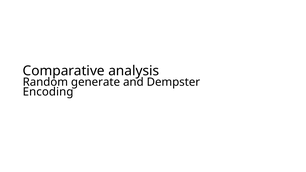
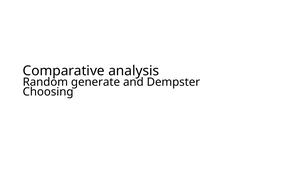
Encoding: Encoding -> Choosing
